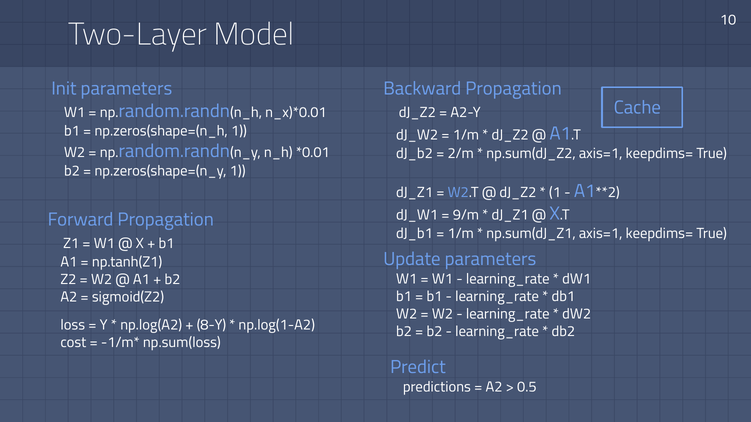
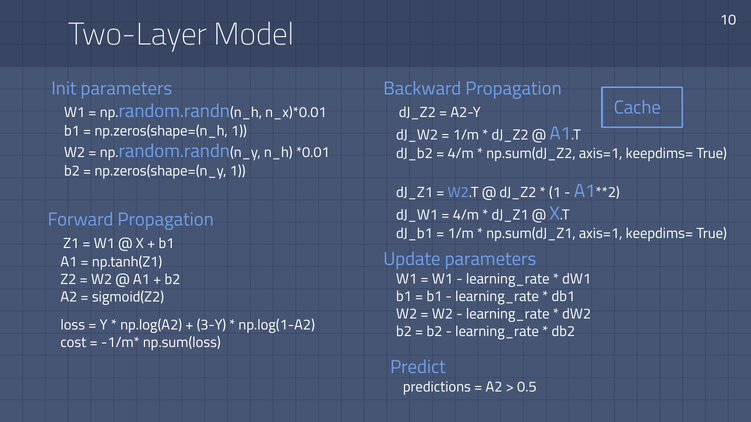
2/m at (461, 154): 2/m -> 4/m
9/m at (466, 215): 9/m -> 4/m
8-Y: 8-Y -> 3-Y
